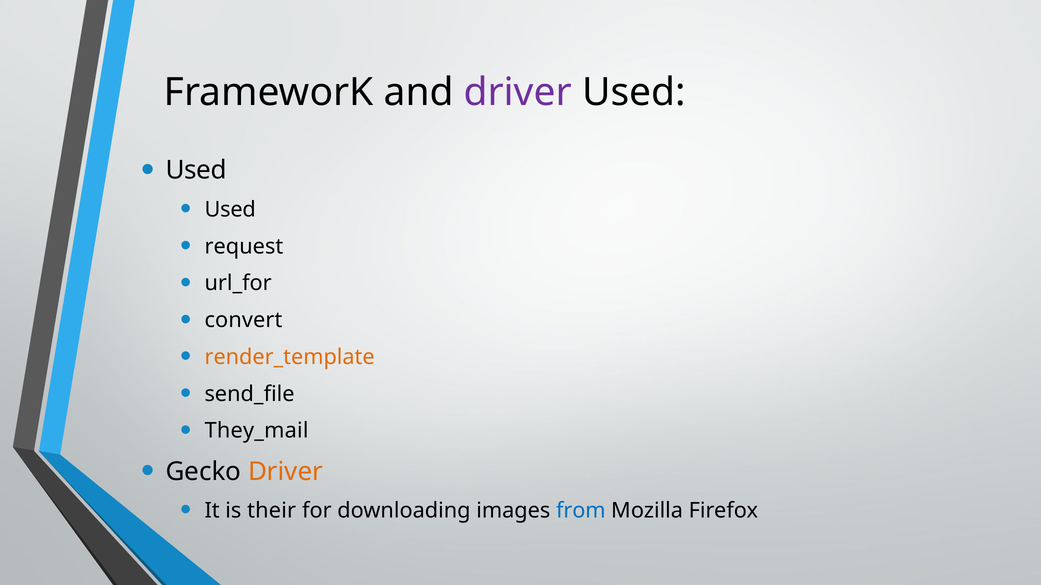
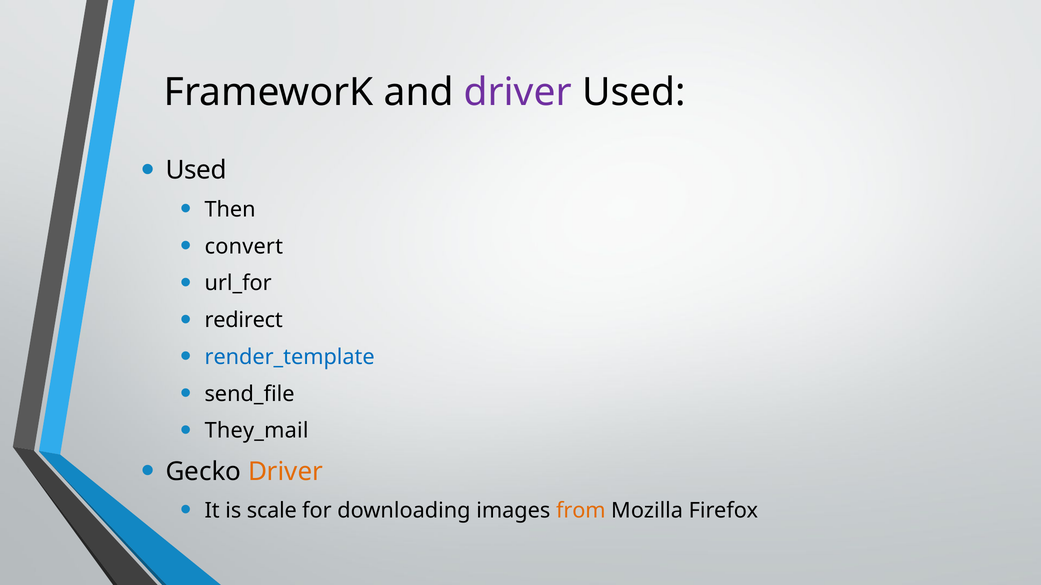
Used at (230, 210): Used -> Then
request: request -> convert
convert: convert -> redirect
render_template colour: orange -> blue
their: their -> scale
from colour: blue -> orange
